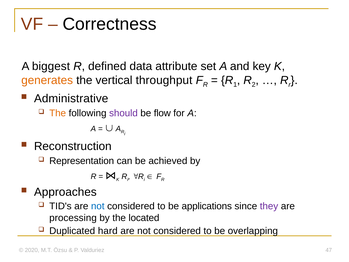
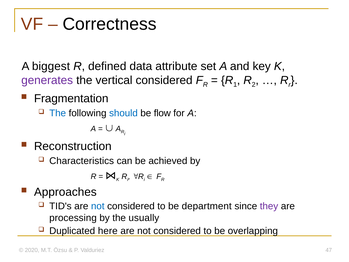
generates colour: orange -> purple
vertical throughput: throughput -> considered
Administrative: Administrative -> Fragmentation
The at (58, 113) colour: orange -> blue
should colour: purple -> blue
Representation: Representation -> Characteristics
applications: applications -> department
located: located -> usually
hard: hard -> here
